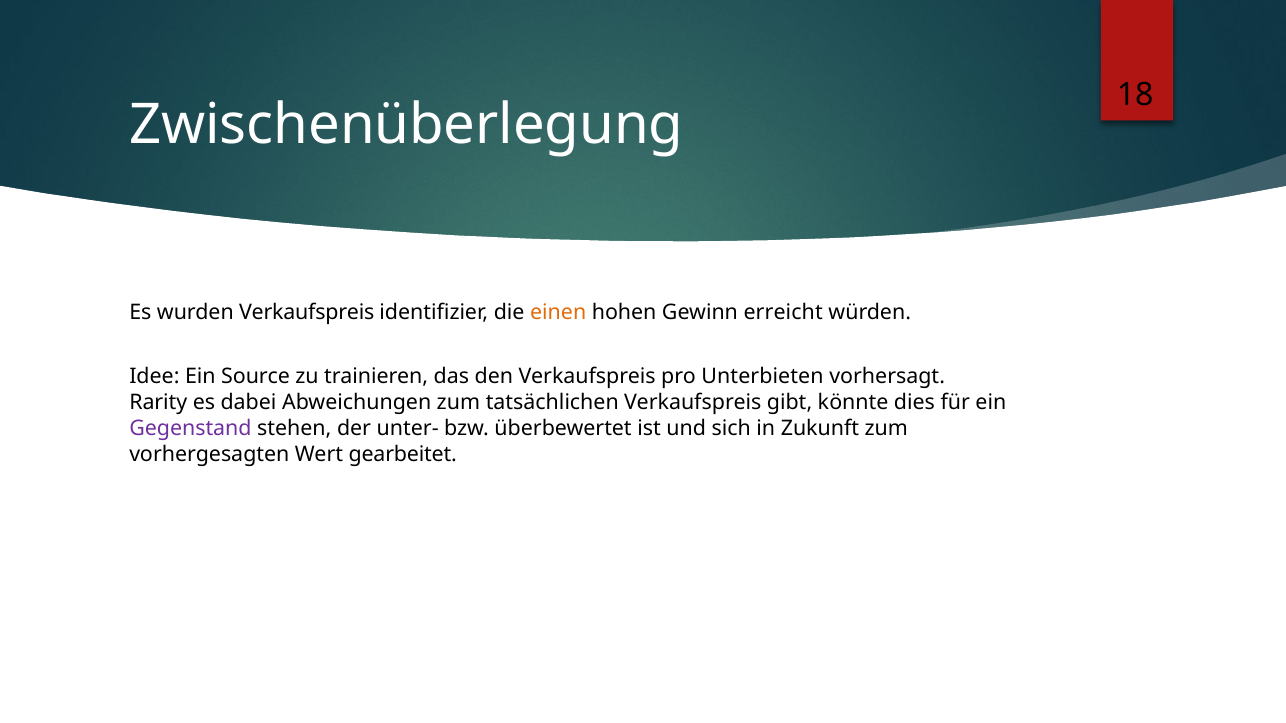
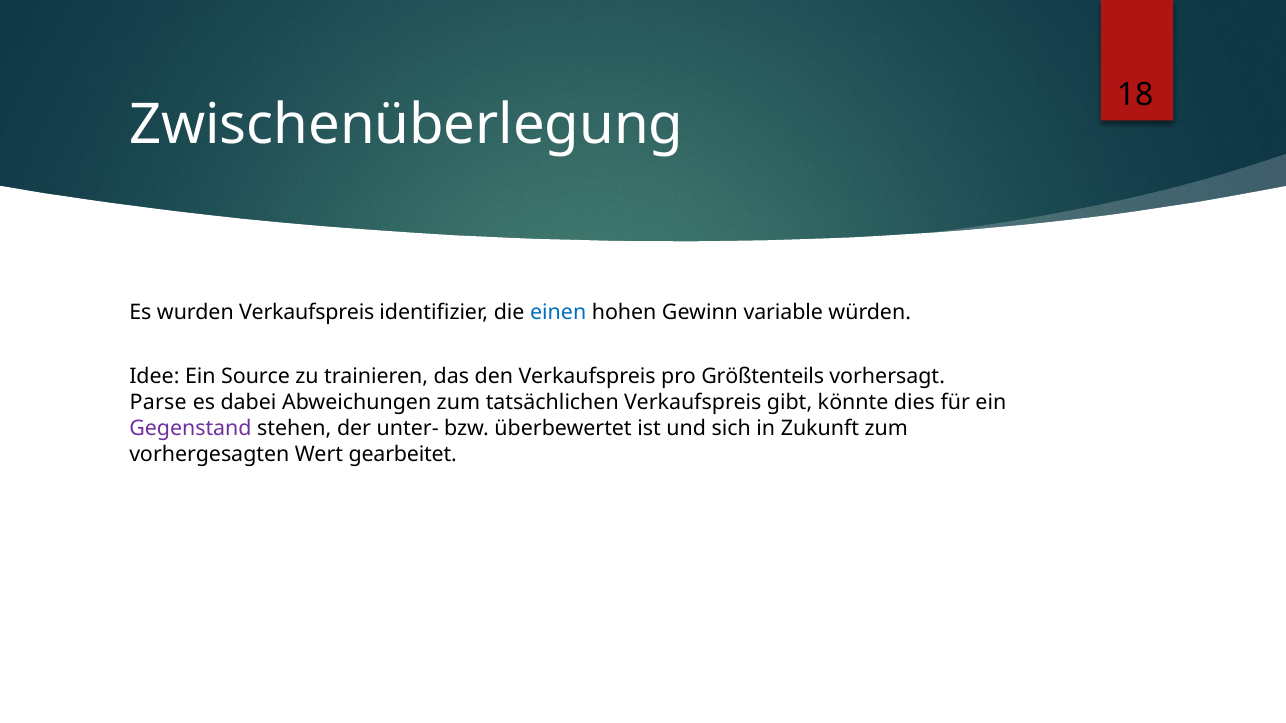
einen colour: orange -> blue
erreicht: erreicht -> variable
Unterbieten: Unterbieten -> Größtenteils
Rarity: Rarity -> Parse
